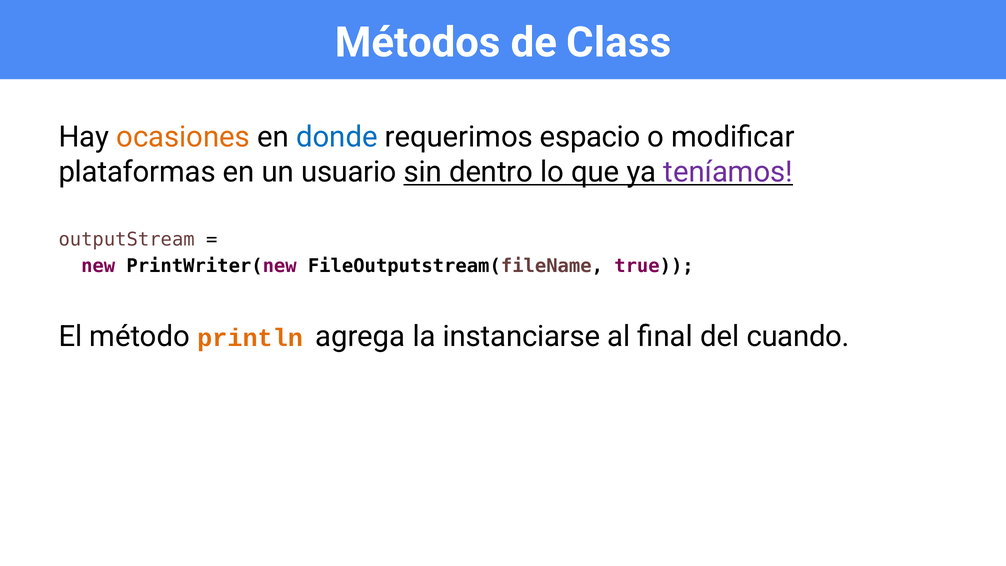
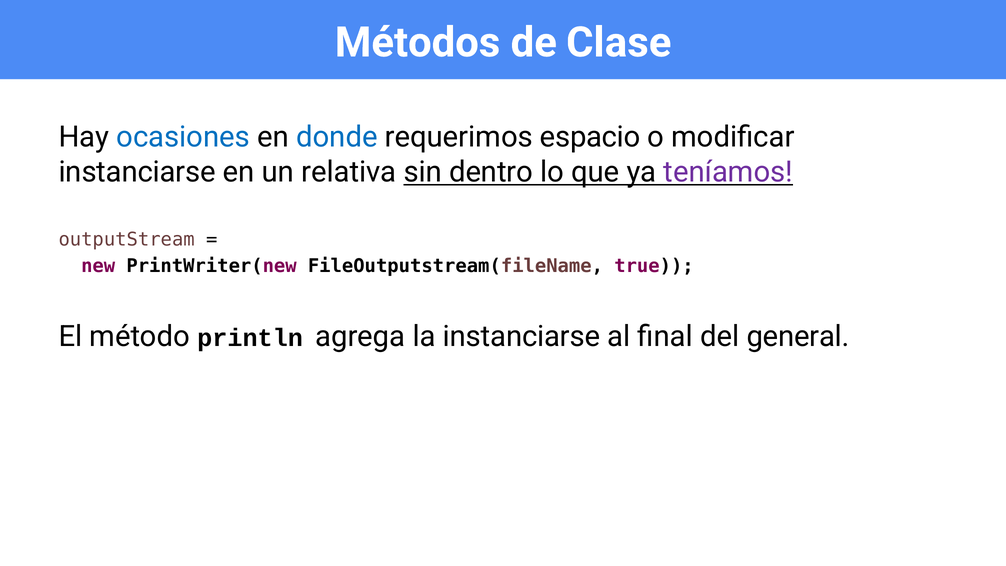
Class: Class -> Clase
ocasiones colour: orange -> blue
plataformas at (137, 172): plataformas -> instanciarse
usuario: usuario -> relativa
println colour: orange -> black
cuando: cuando -> general
